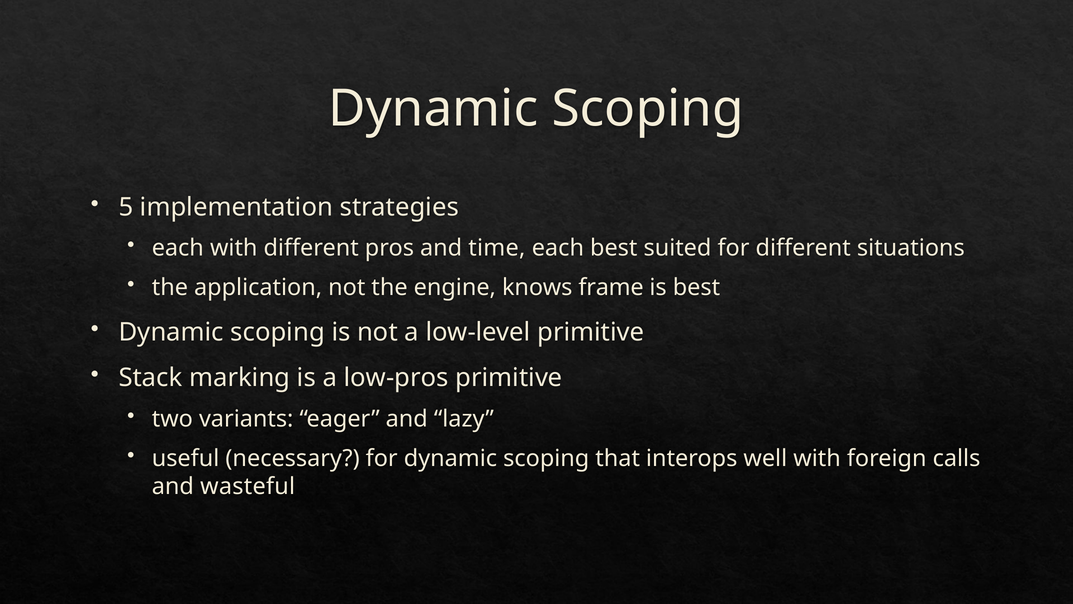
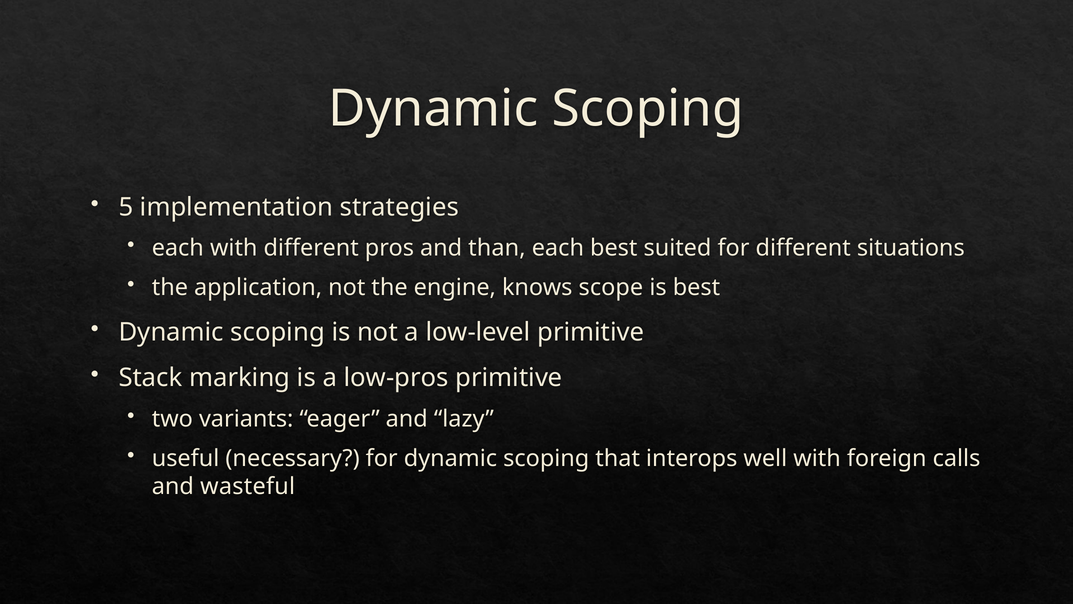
time: time -> than
frame: frame -> scope
